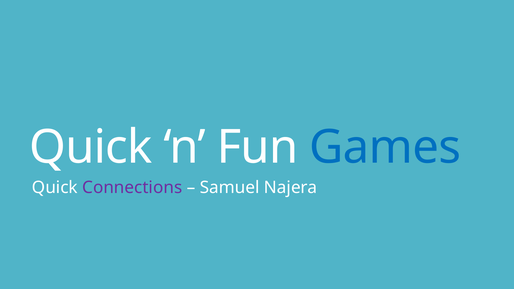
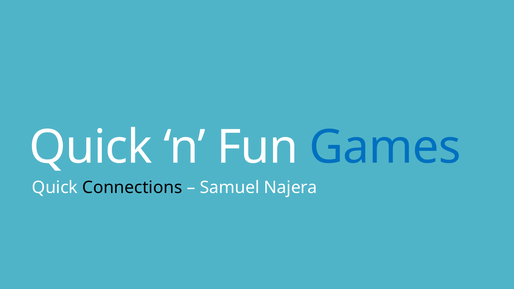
Connections colour: purple -> black
